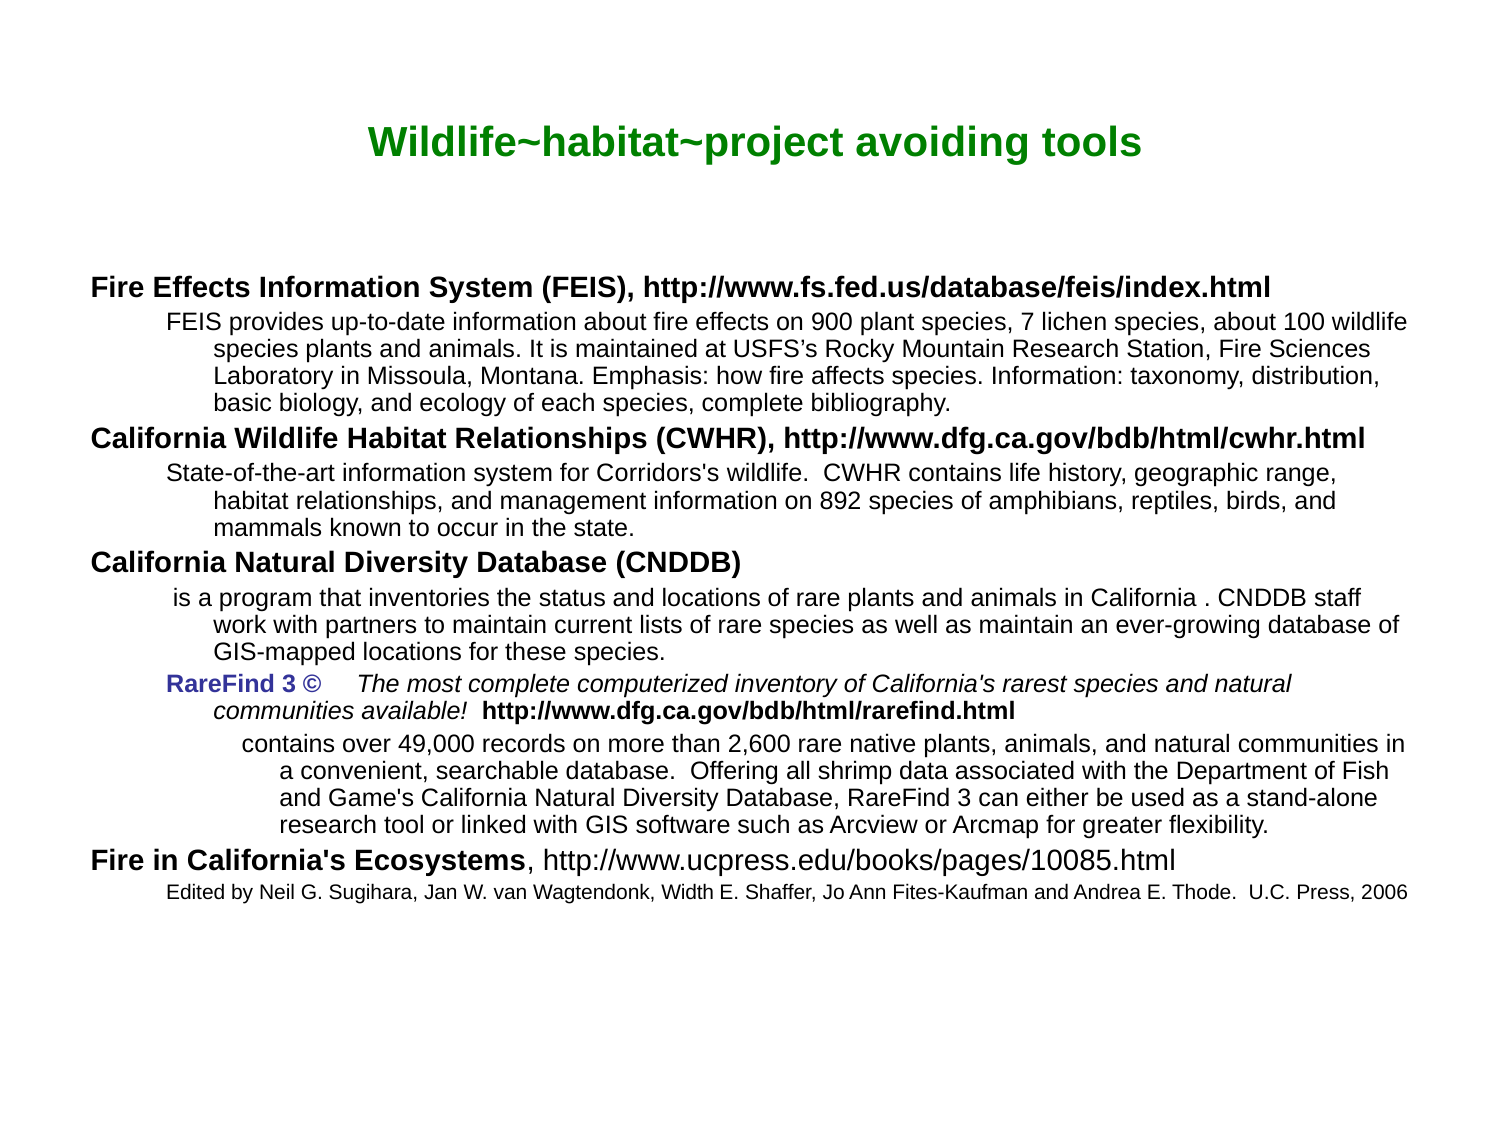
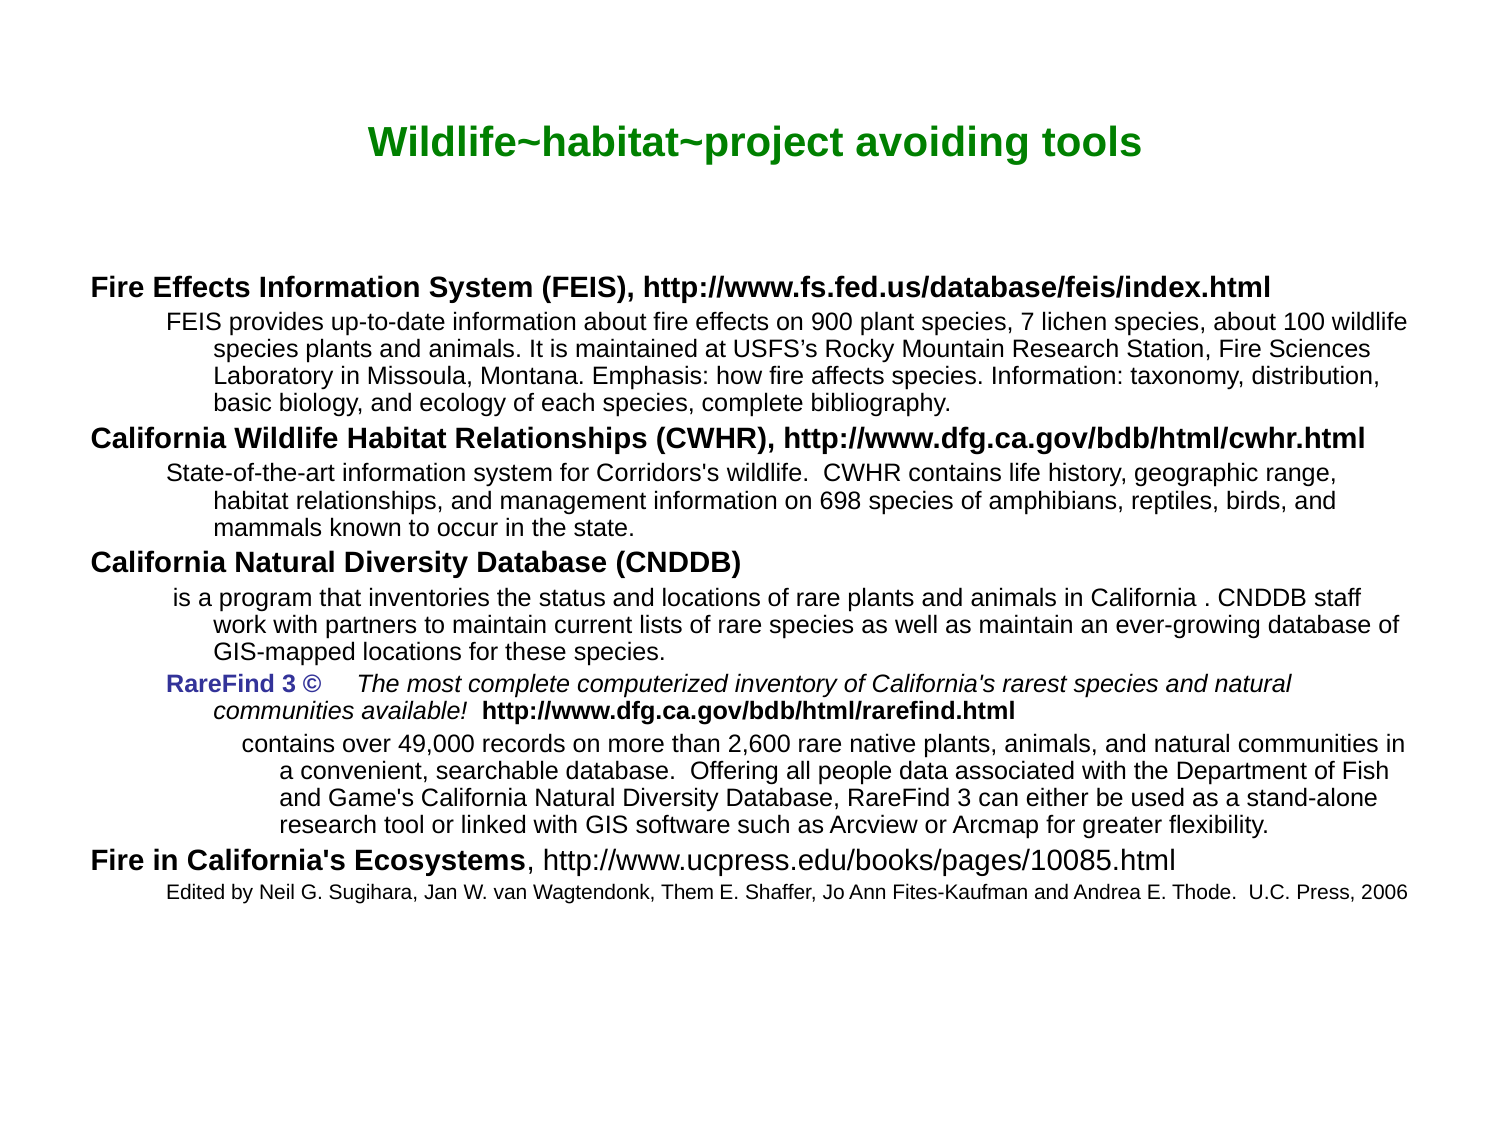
892: 892 -> 698
shrimp: shrimp -> people
Width: Width -> Them
